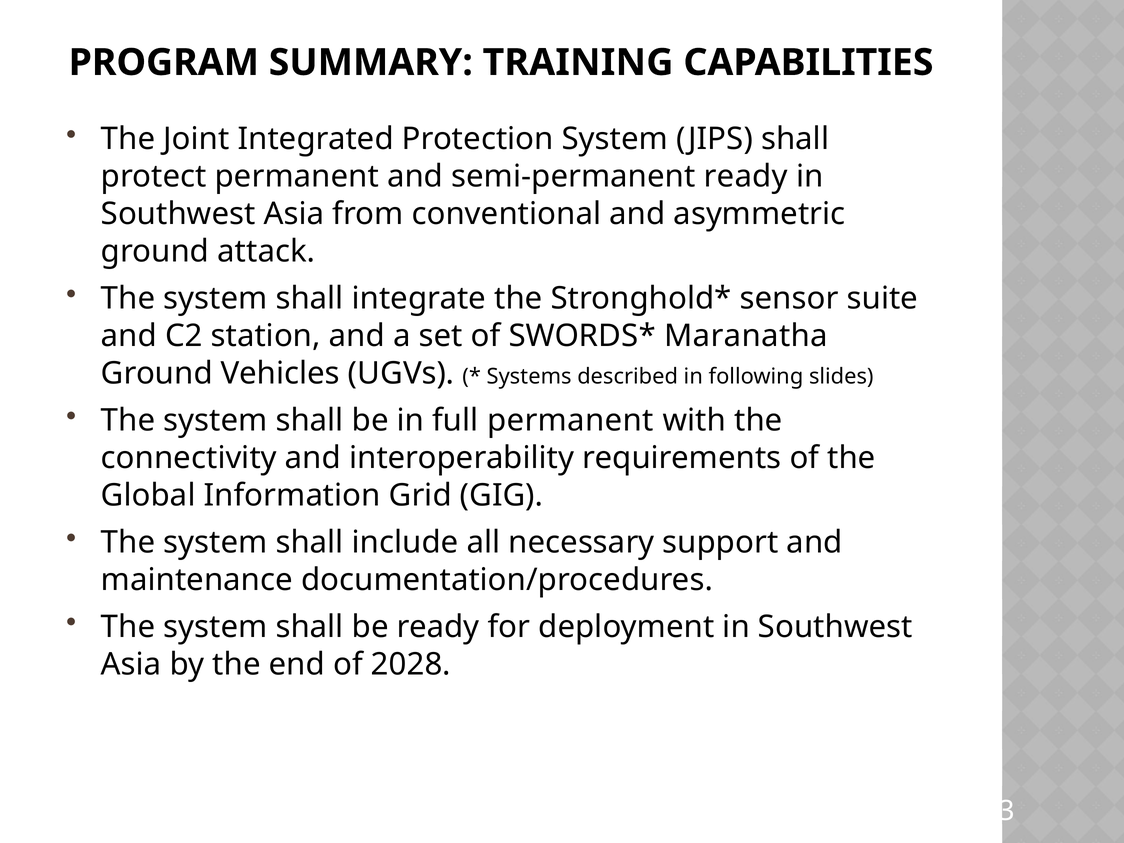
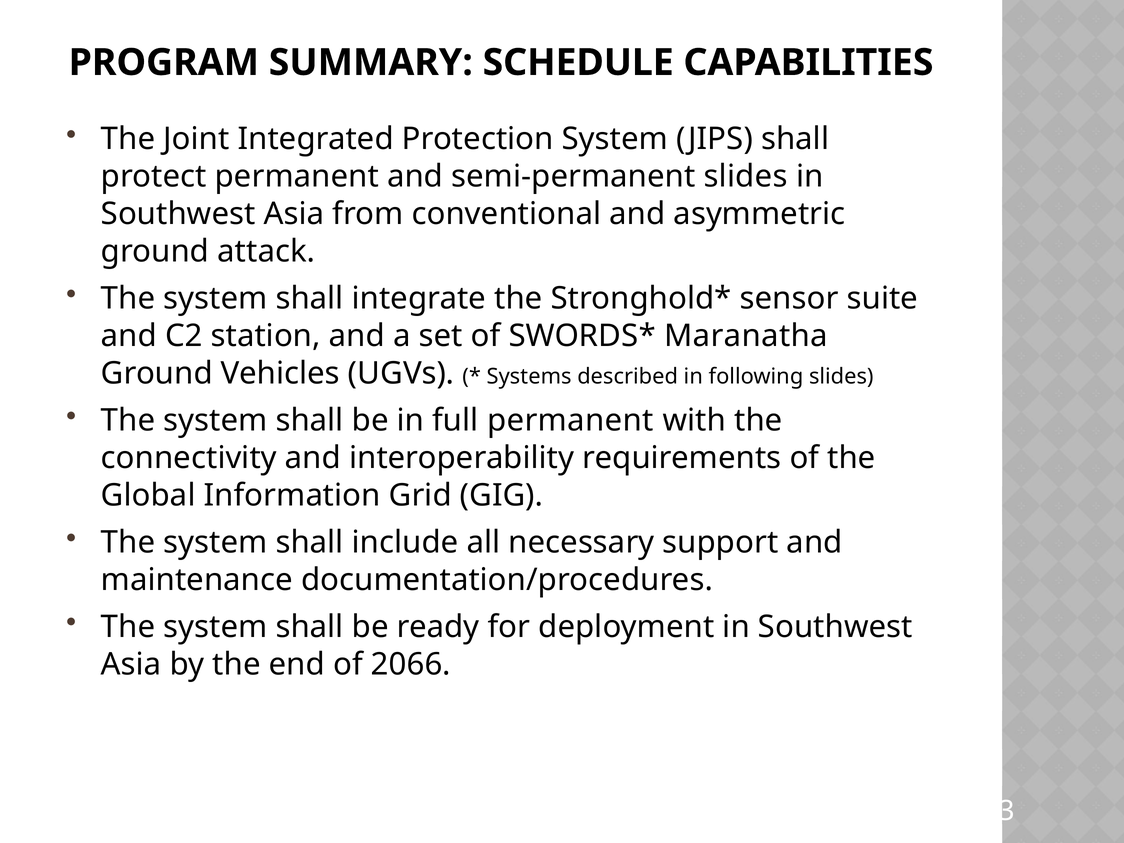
TRAINING: TRAINING -> SCHEDULE
semi-permanent ready: ready -> slides
2028: 2028 -> 2066
